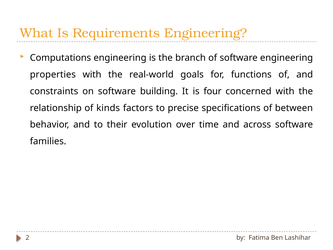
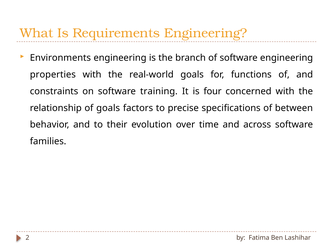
Computations: Computations -> Environments
building: building -> training
of kinds: kinds -> goals
